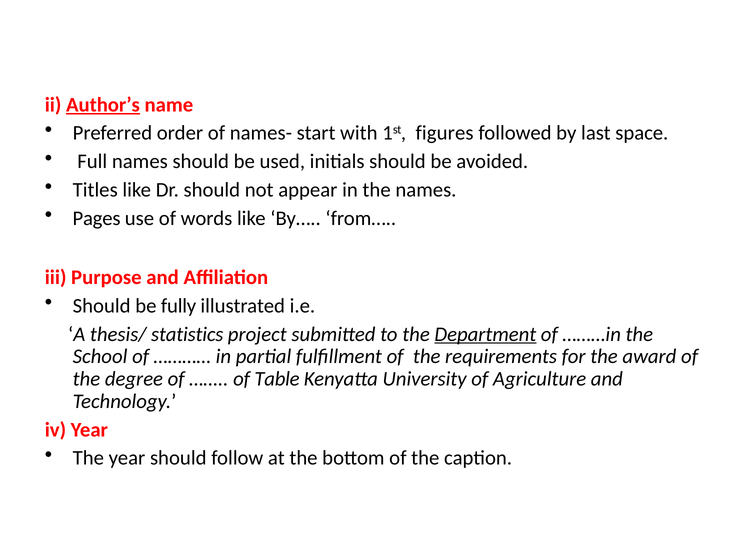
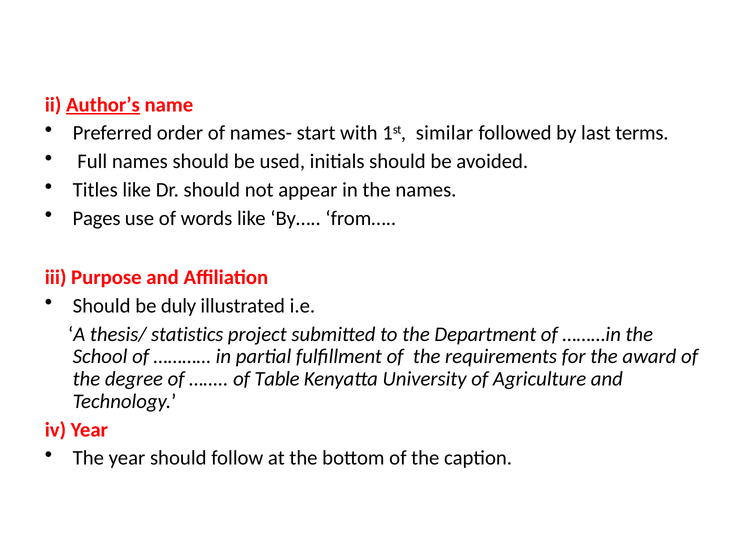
figures: figures -> similar
space: space -> terms
fully: fully -> duly
Department underline: present -> none
